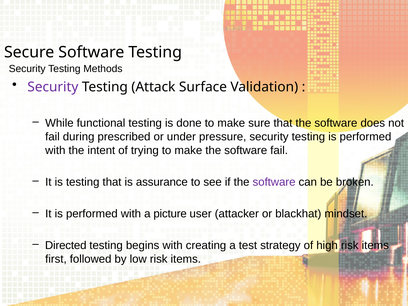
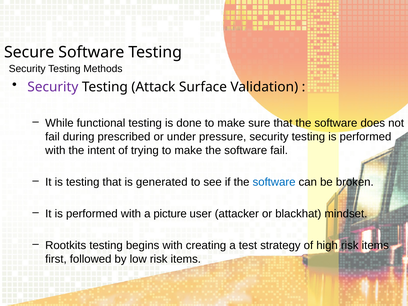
assurance: assurance -> generated
software at (274, 182) colour: purple -> blue
Directed: Directed -> Rootkits
